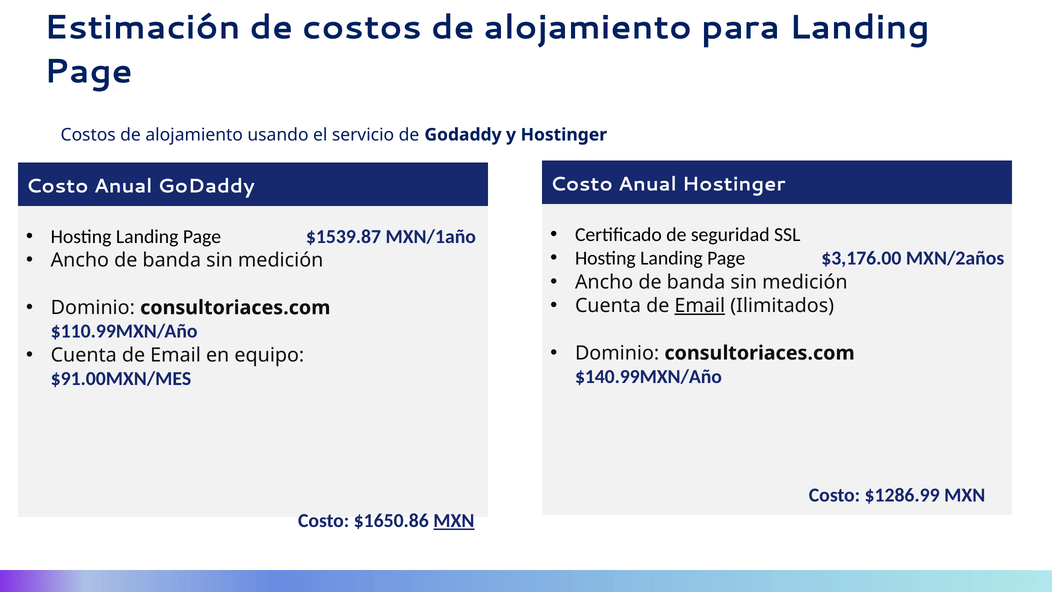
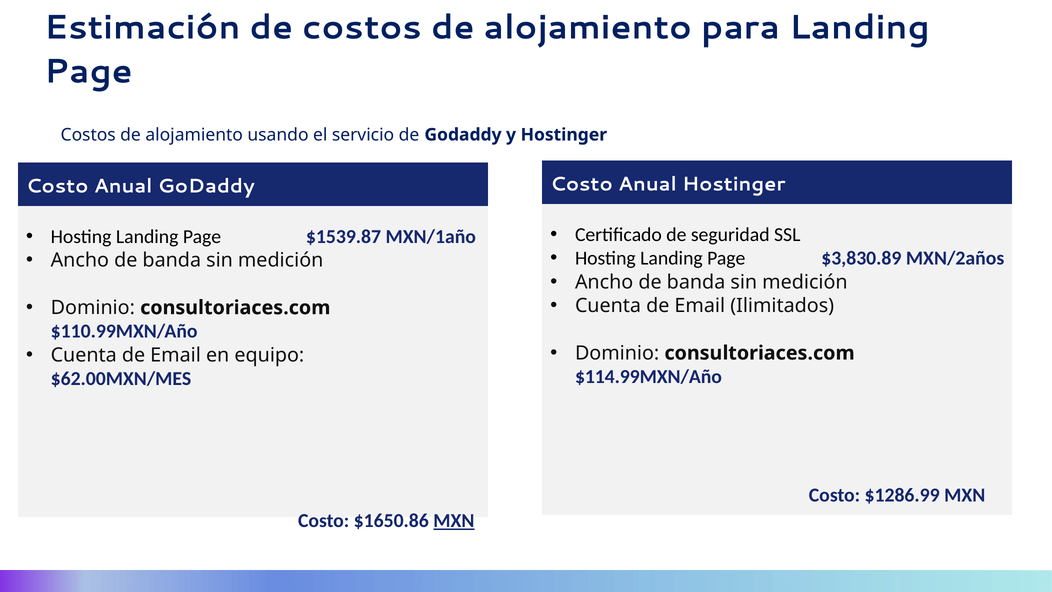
$3,176.00: $3,176.00 -> $3,830.89
Email at (700, 306) underline: present -> none
$140.99MXN/Año: $140.99MXN/Año -> $114.99MXN/Año
$91.00MXN/MES: $91.00MXN/MES -> $62.00MXN/MES
